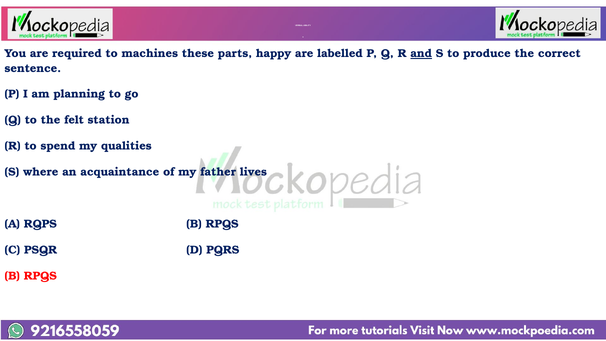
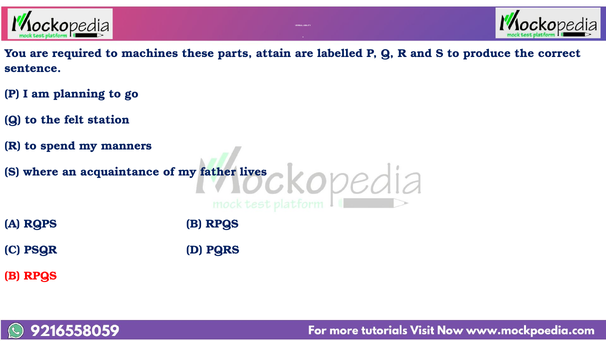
happy: happy -> attain
and underline: present -> none
qualities: qualities -> manners
